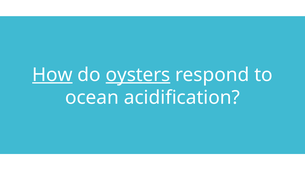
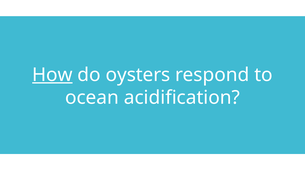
oysters underline: present -> none
